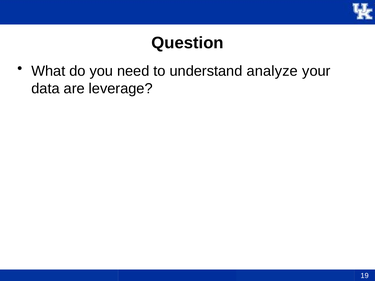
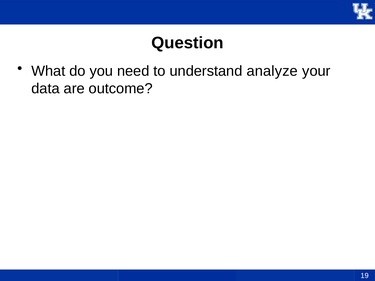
leverage: leverage -> outcome
